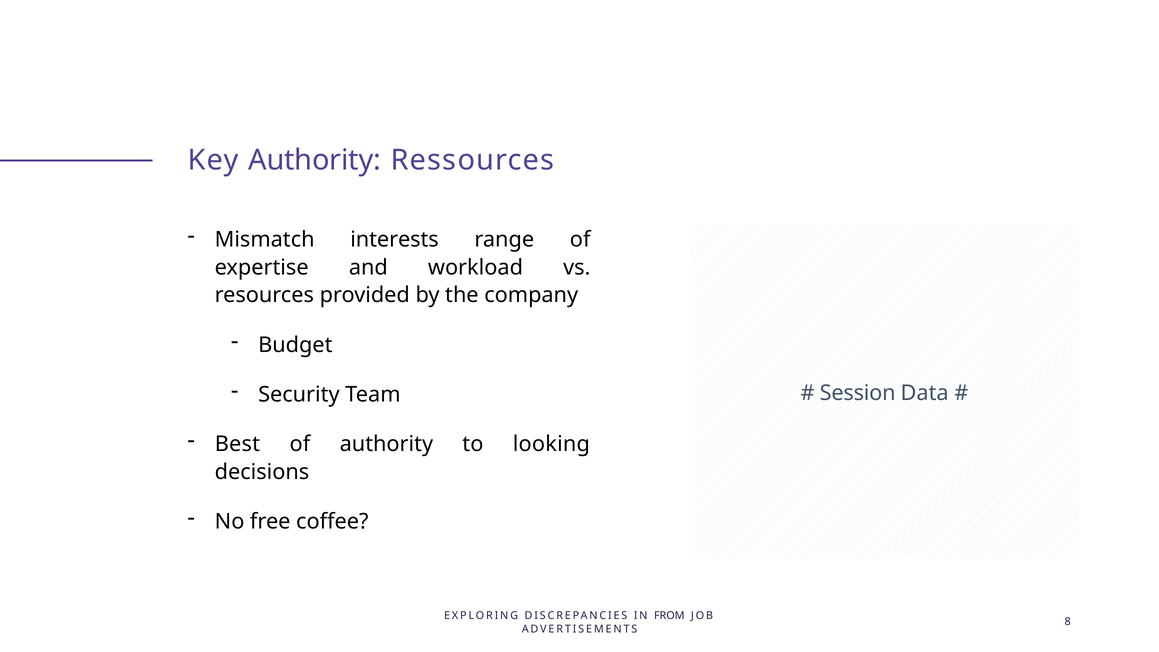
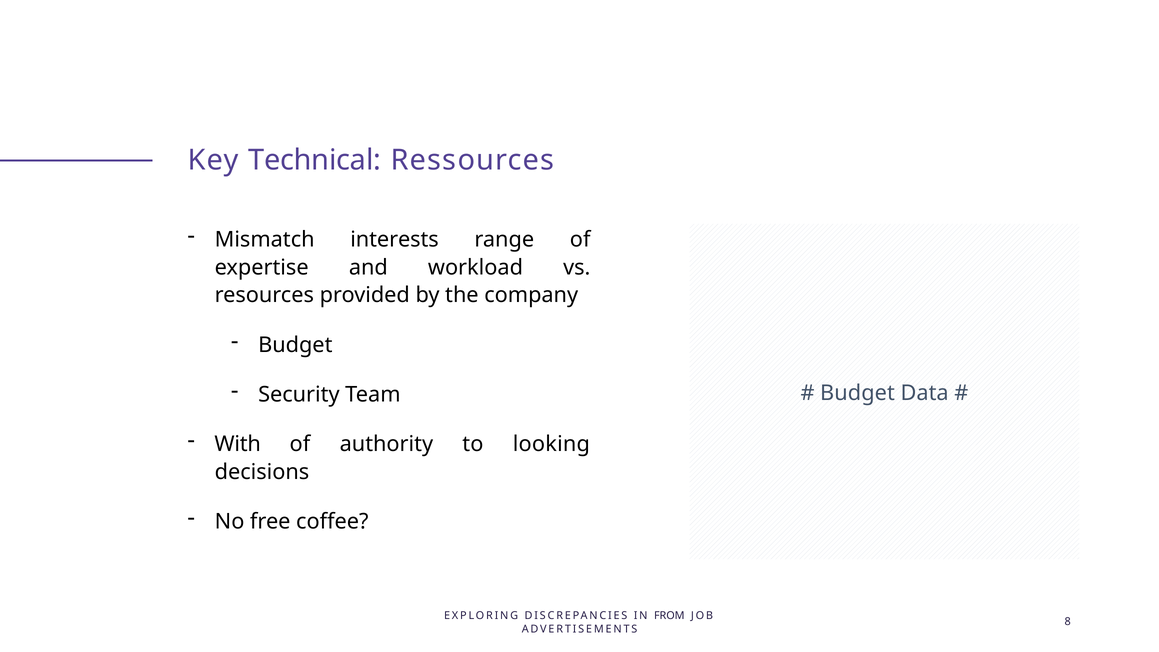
Key Authority: Authority -> Technical
Session at (858, 393): Session -> Budget
Best: Best -> With
